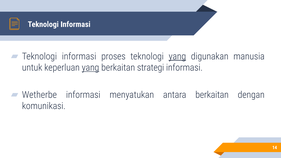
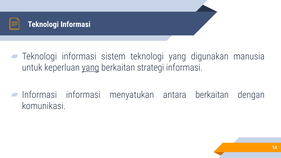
proses: proses -> sistem
yang at (177, 56) underline: present -> none
Wetherbe at (39, 95): Wetherbe -> Informasi
